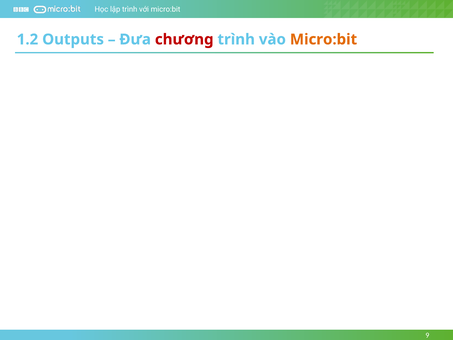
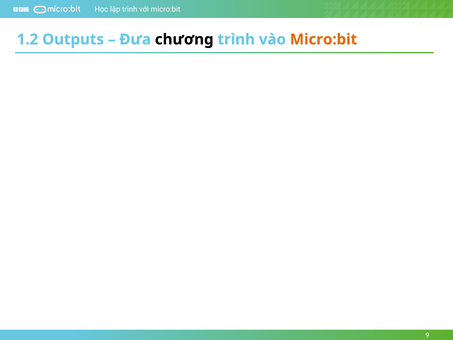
chương colour: red -> black
